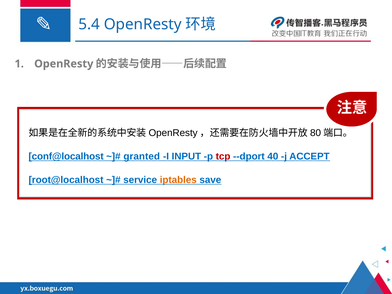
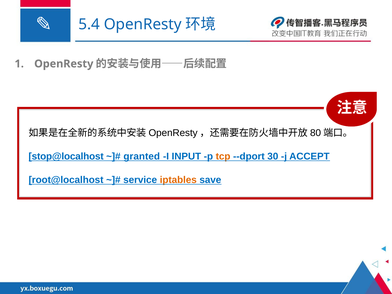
conf@localhost: conf@localhost -> stop@localhost
tcp colour: red -> orange
40: 40 -> 30
